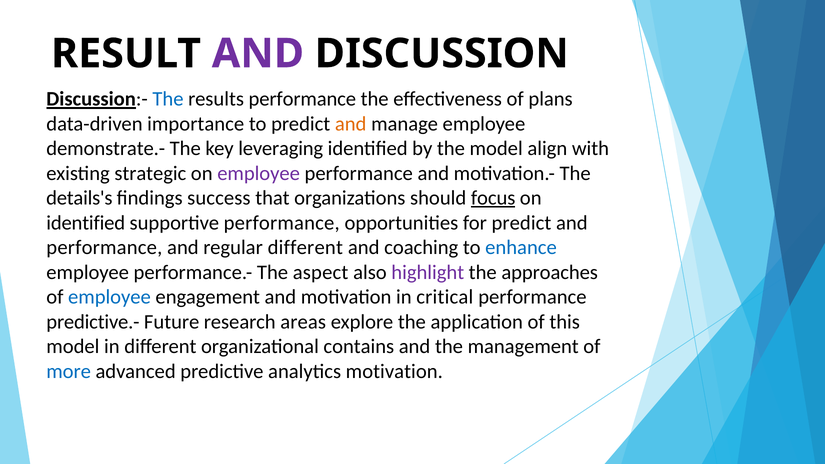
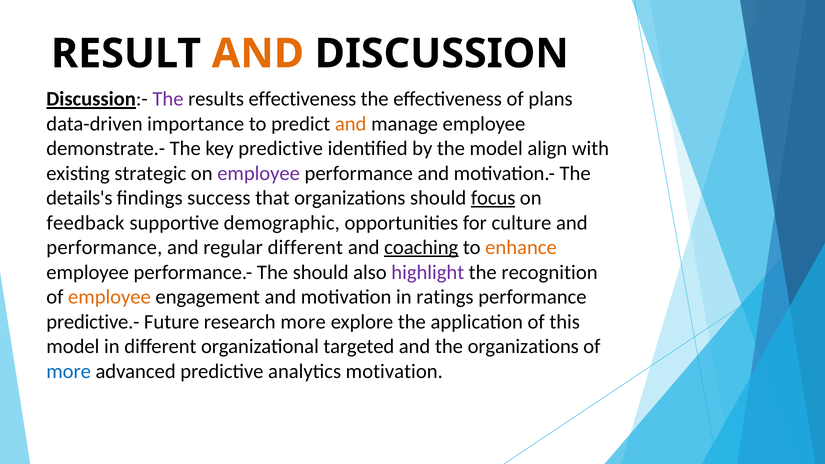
AND at (258, 54) colour: purple -> orange
The at (168, 99) colour: blue -> purple
results performance: performance -> effectiveness
key leveraging: leveraging -> predictive
identified at (86, 223): identified -> feedback
supportive performance: performance -> demographic
for predict: predict -> culture
coaching underline: none -> present
enhance colour: blue -> orange
The aspect: aspect -> should
approaches: approaches -> recognition
employee at (109, 297) colour: blue -> orange
critical: critical -> ratings
research areas: areas -> more
contains: contains -> targeted
the management: management -> organizations
